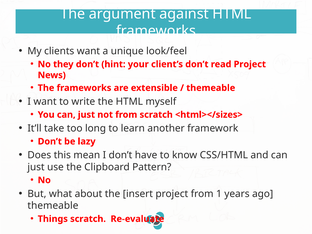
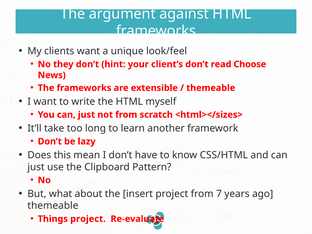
read Project: Project -> Choose
1: 1 -> 7
Things scratch: scratch -> project
